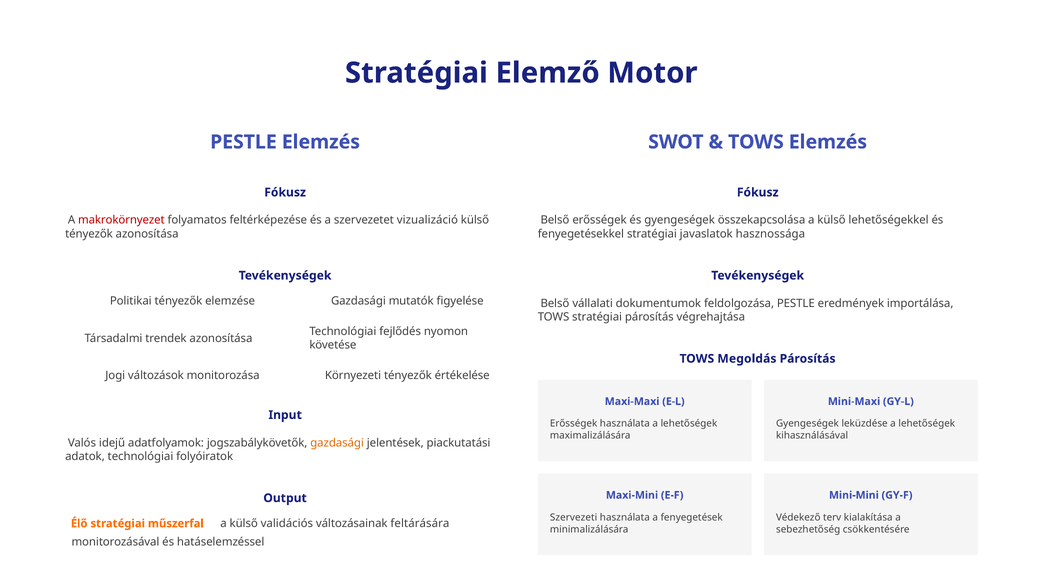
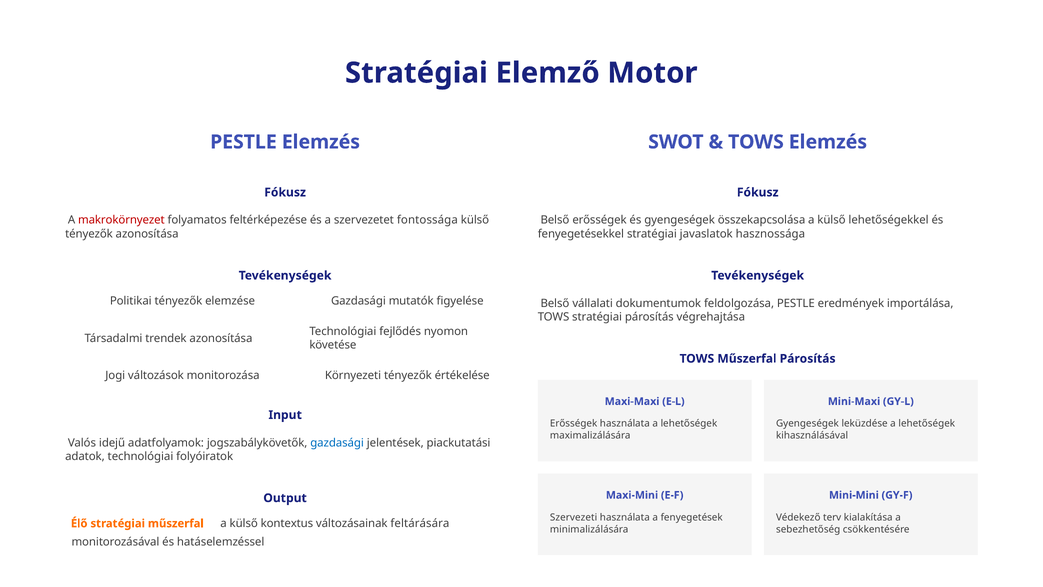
vizualizáció: vizualizáció -> fontossága
TOWS Megoldás: Megoldás -> Műszerfal
gazdasági at (337, 443) colour: orange -> blue
validációs: validációs -> kontextus
